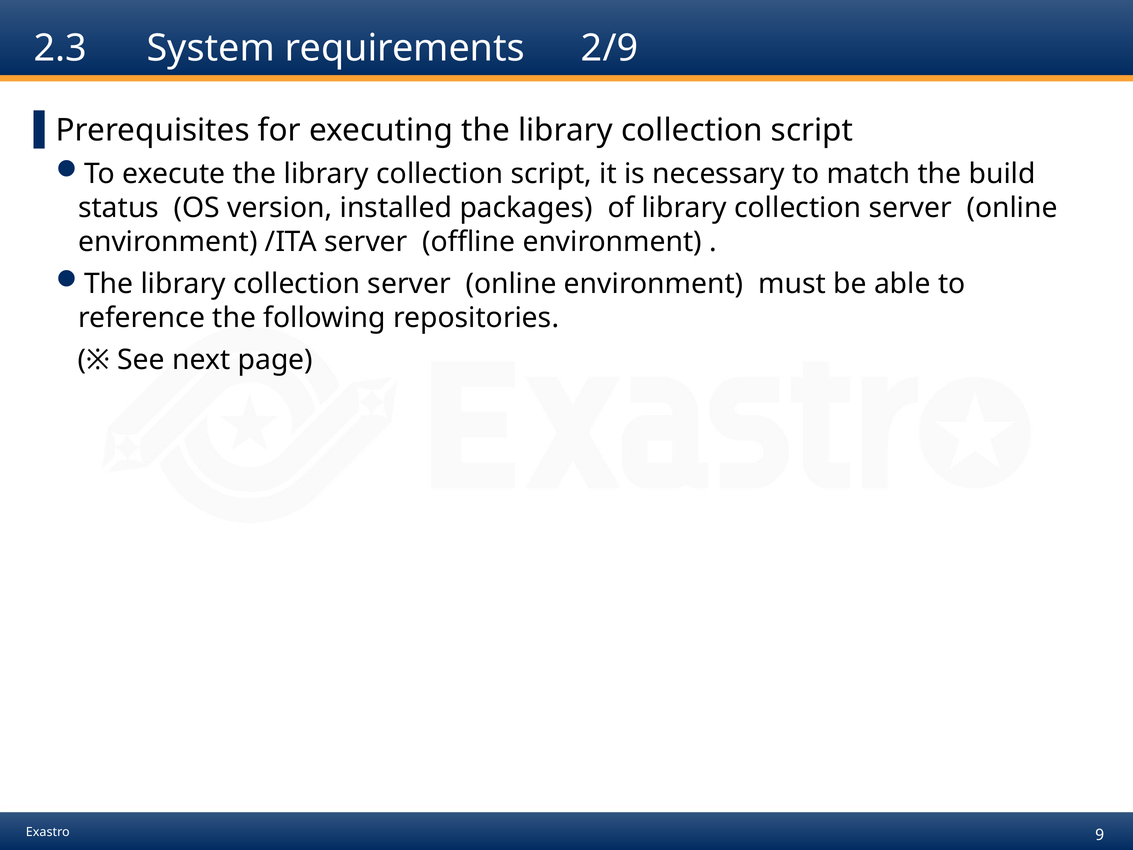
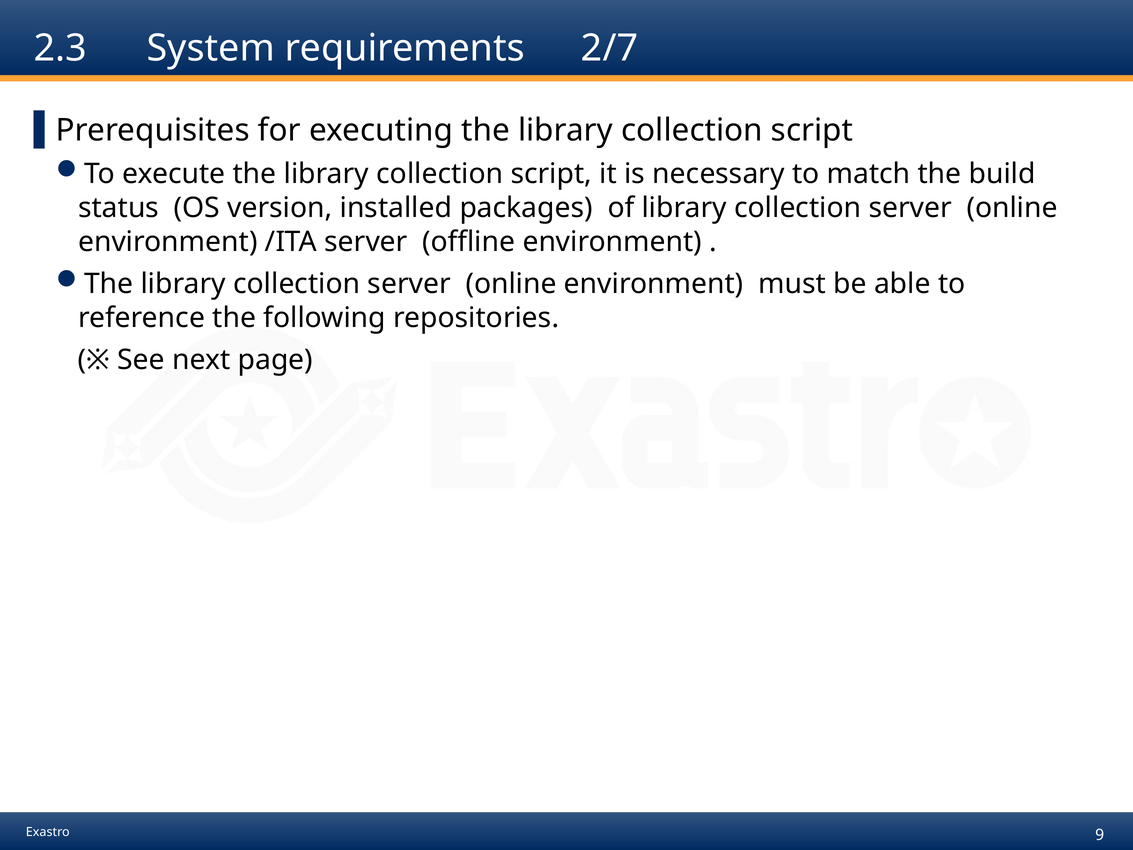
2/9: 2/9 -> 2/7
